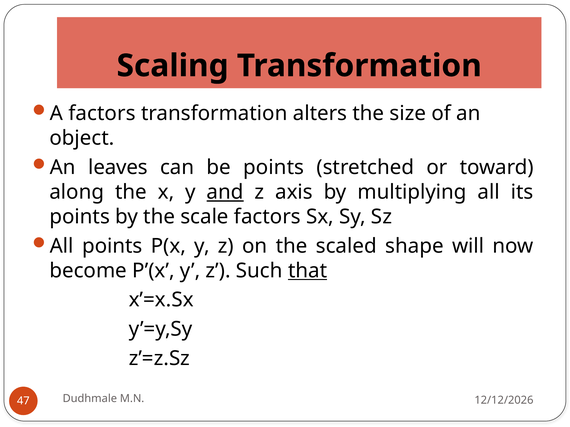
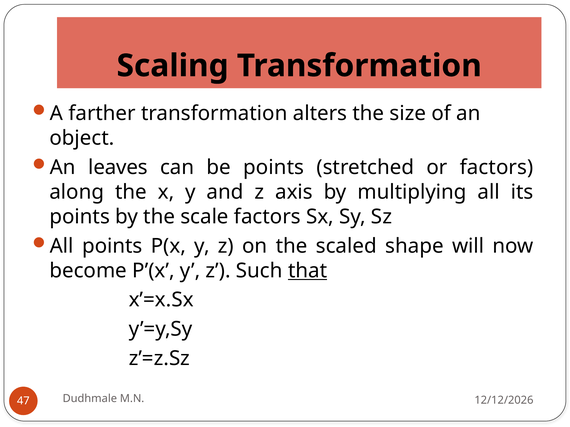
A factors: factors -> farther
or toward: toward -> factors
and underline: present -> none
